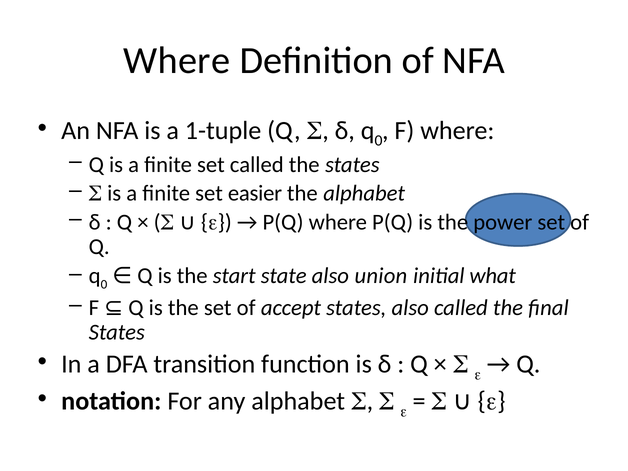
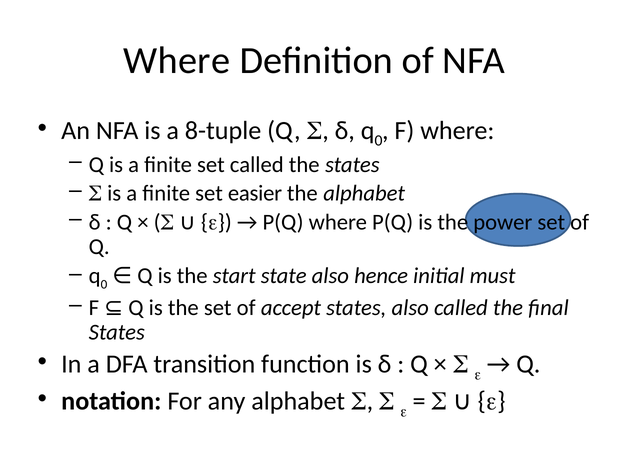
1-tuple: 1-tuple -> 8-tuple
union: union -> hence
what: what -> must
